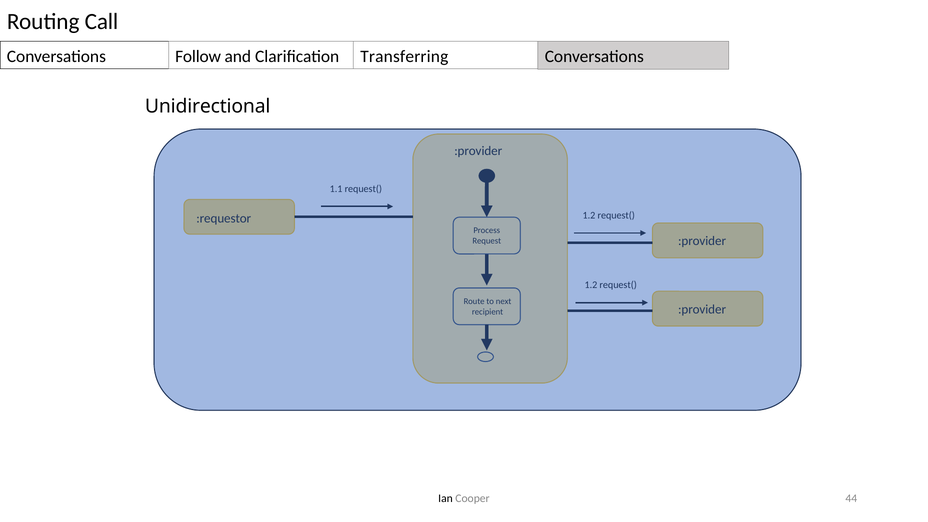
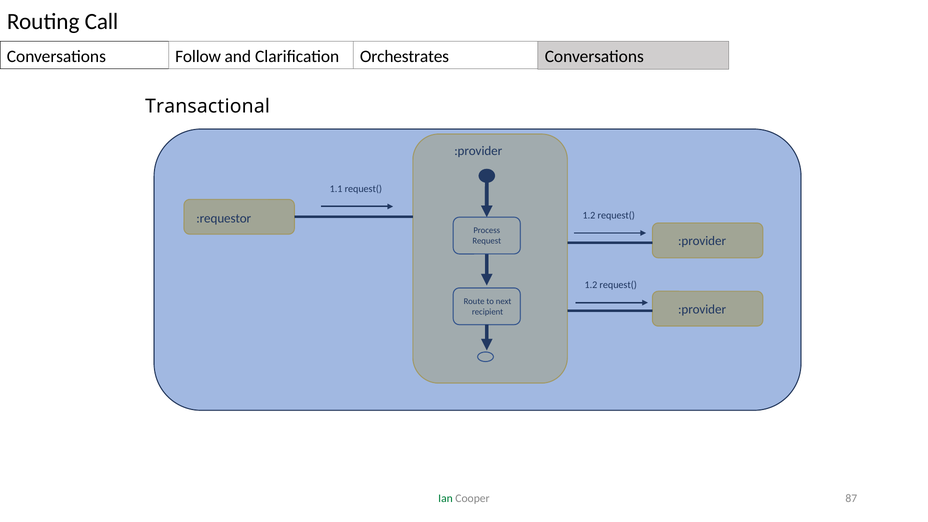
Transferring: Transferring -> Orchestrates
Unidirectional: Unidirectional -> Transactional
Ian colour: black -> green
44: 44 -> 87
